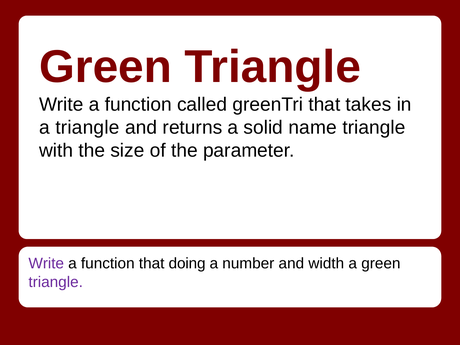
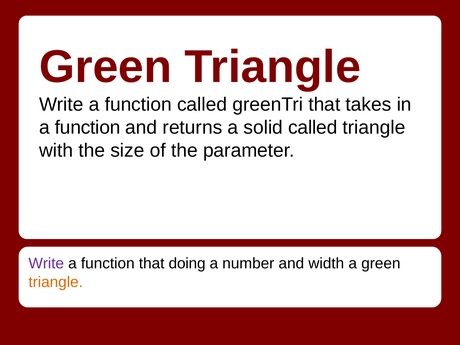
triangle at (87, 127): triangle -> function
solid name: name -> called
triangle at (56, 282) colour: purple -> orange
